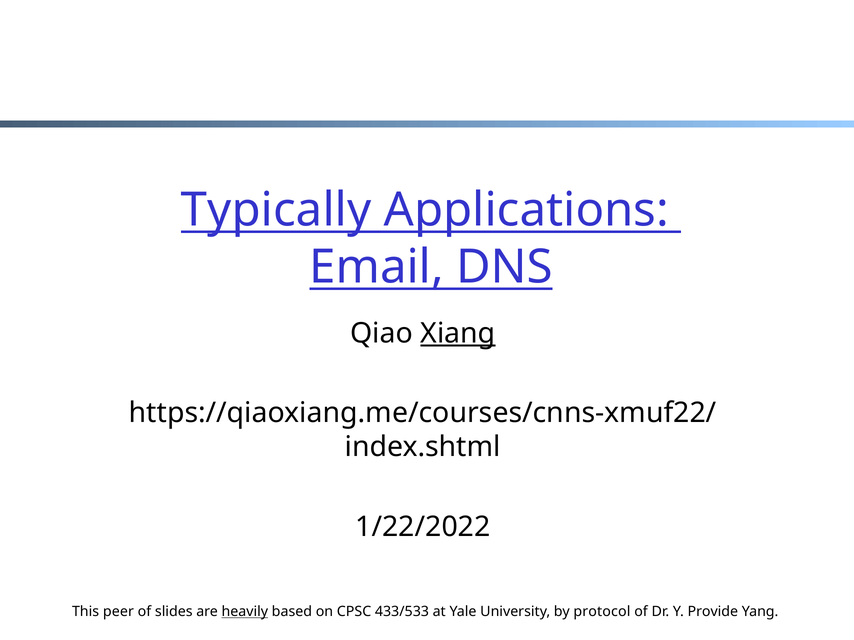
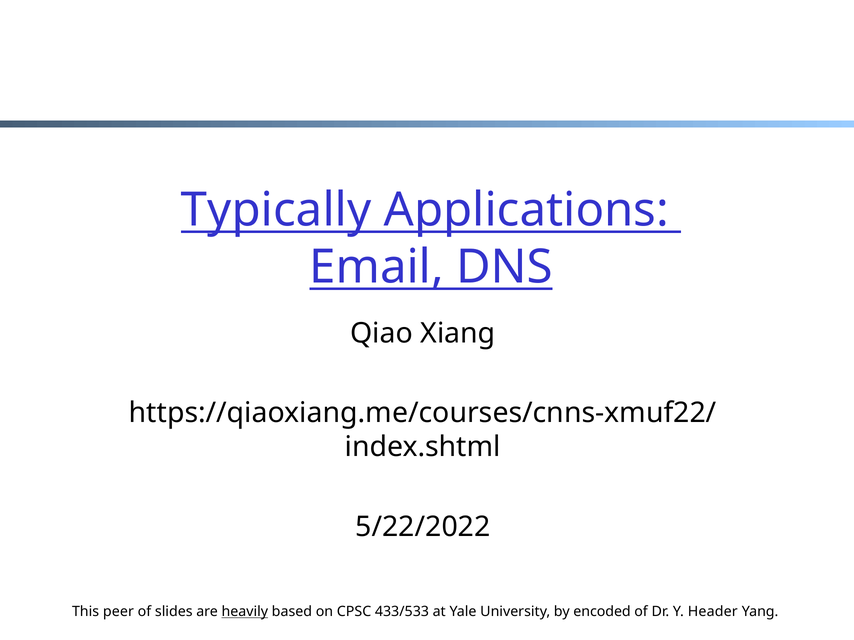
Xiang underline: present -> none
1/22/2022: 1/22/2022 -> 5/22/2022
protocol: protocol -> encoded
Provide: Provide -> Header
